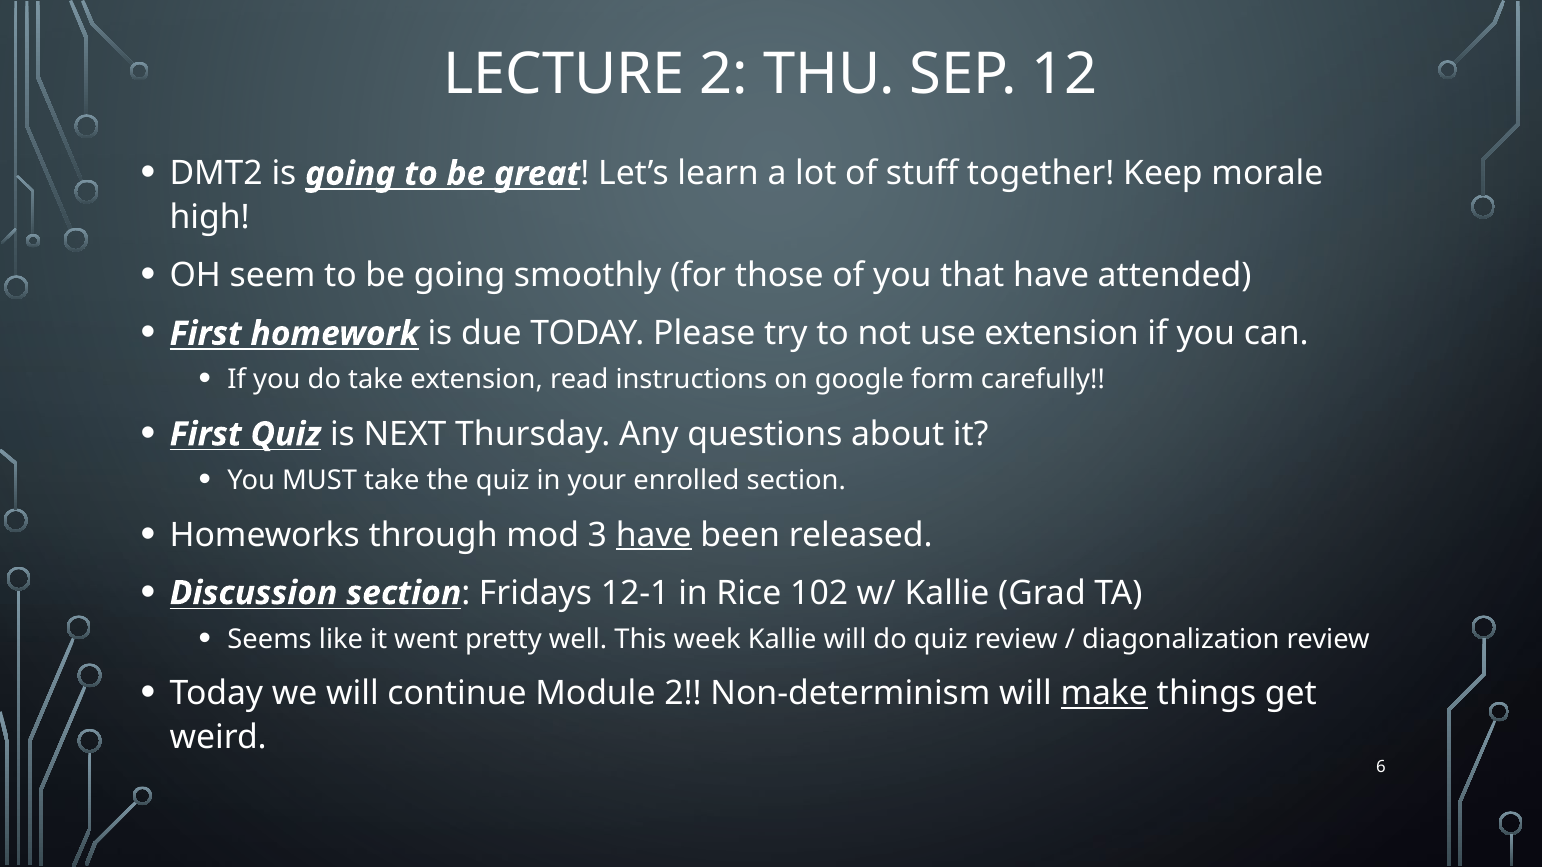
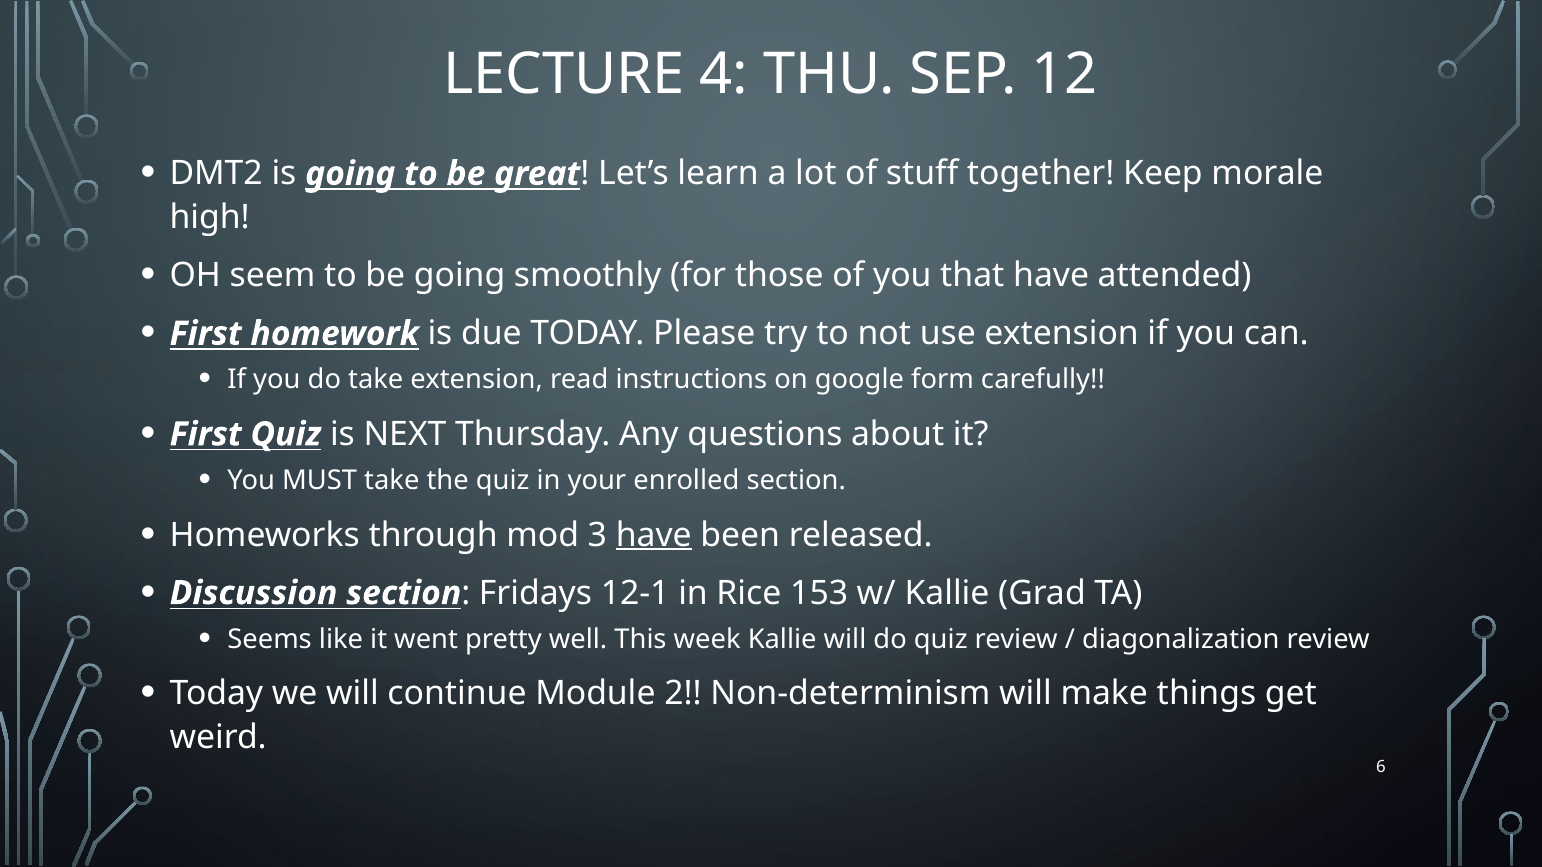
LECTURE 2: 2 -> 4
102: 102 -> 153
make underline: present -> none
